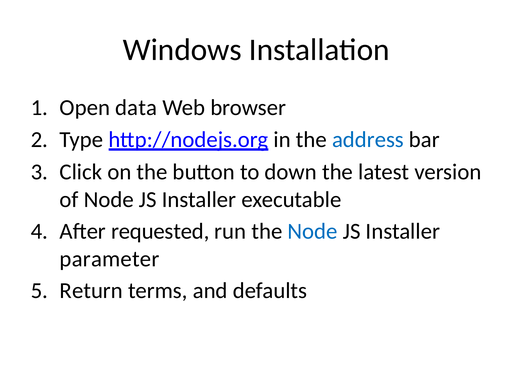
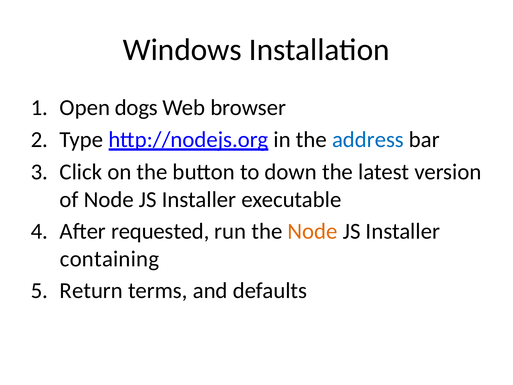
data: data -> dogs
Node at (313, 231) colour: blue -> orange
parameter: parameter -> containing
